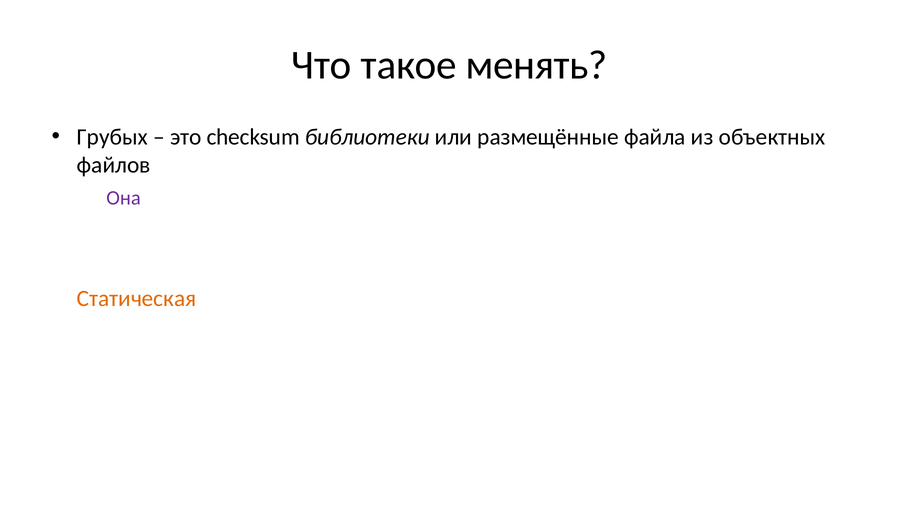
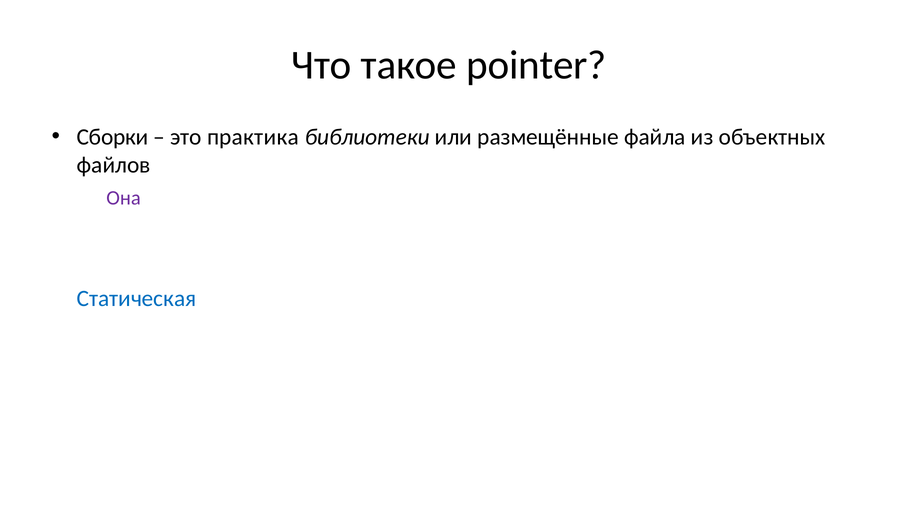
менять: менять -> pointer
Грубых: Грубых -> Сборки
checksum: checksum -> практика
Статическая colour: orange -> blue
